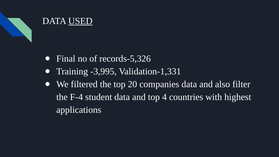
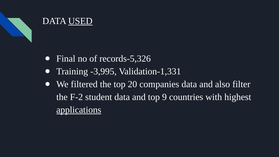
F-4: F-4 -> F-2
4: 4 -> 9
applications underline: none -> present
